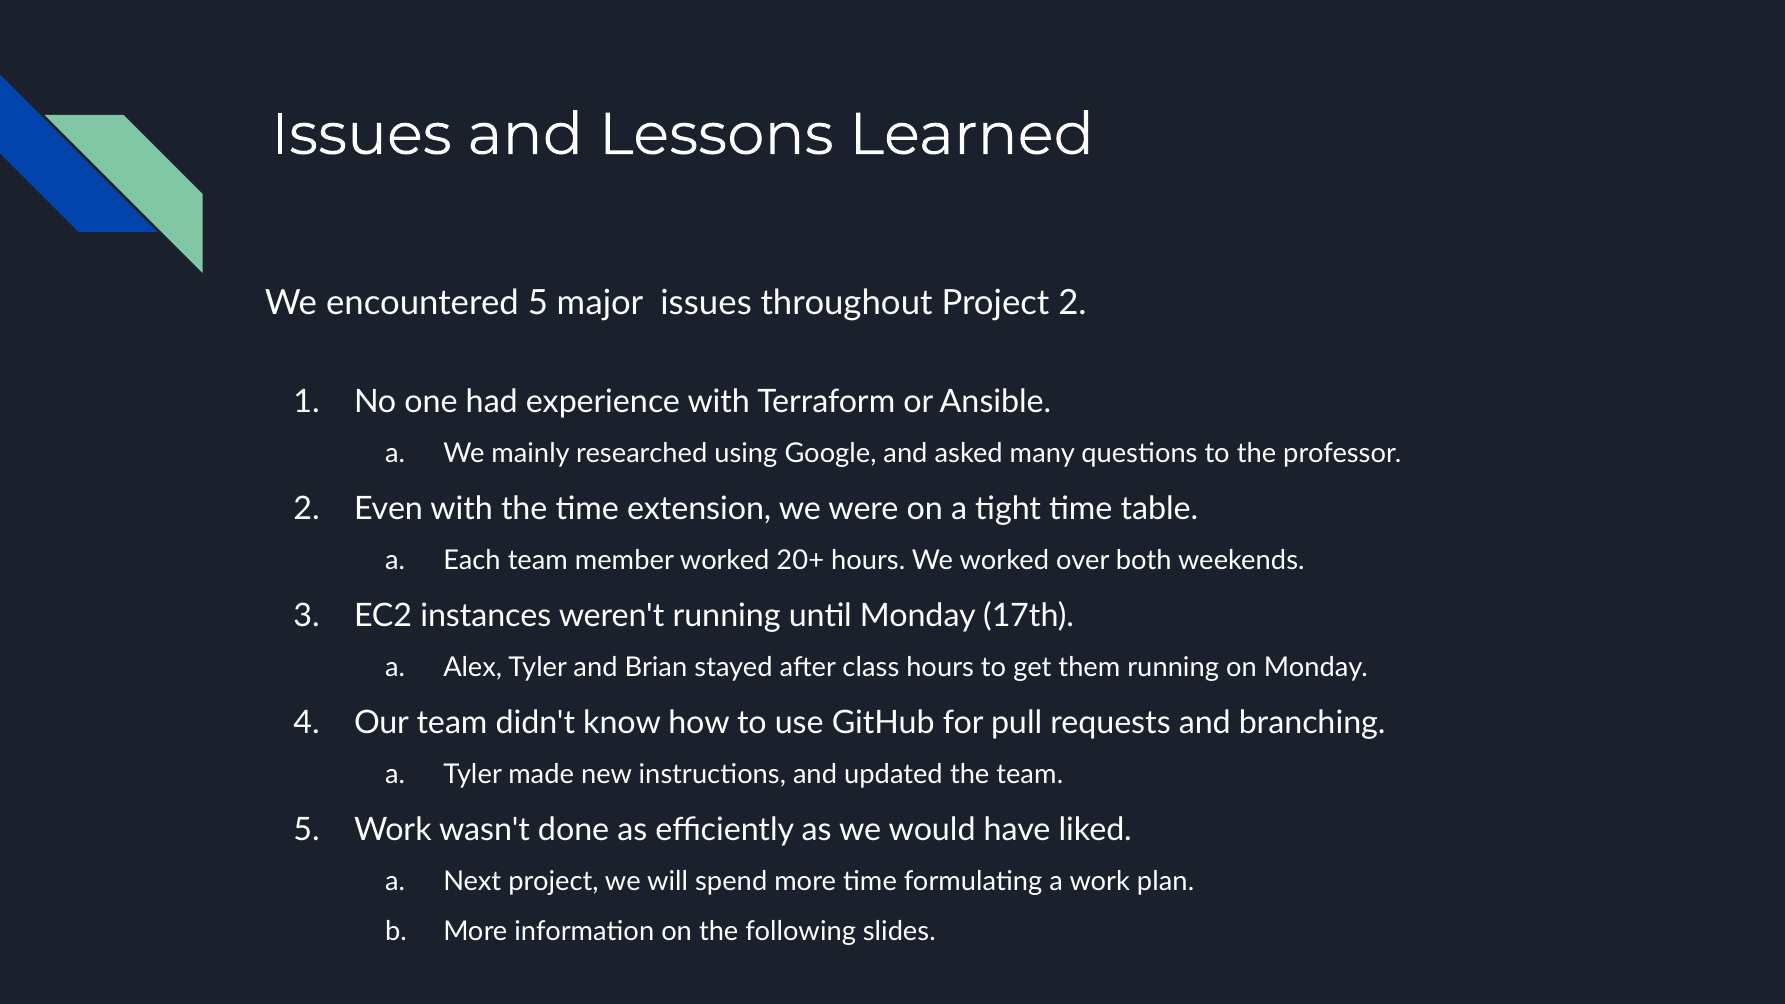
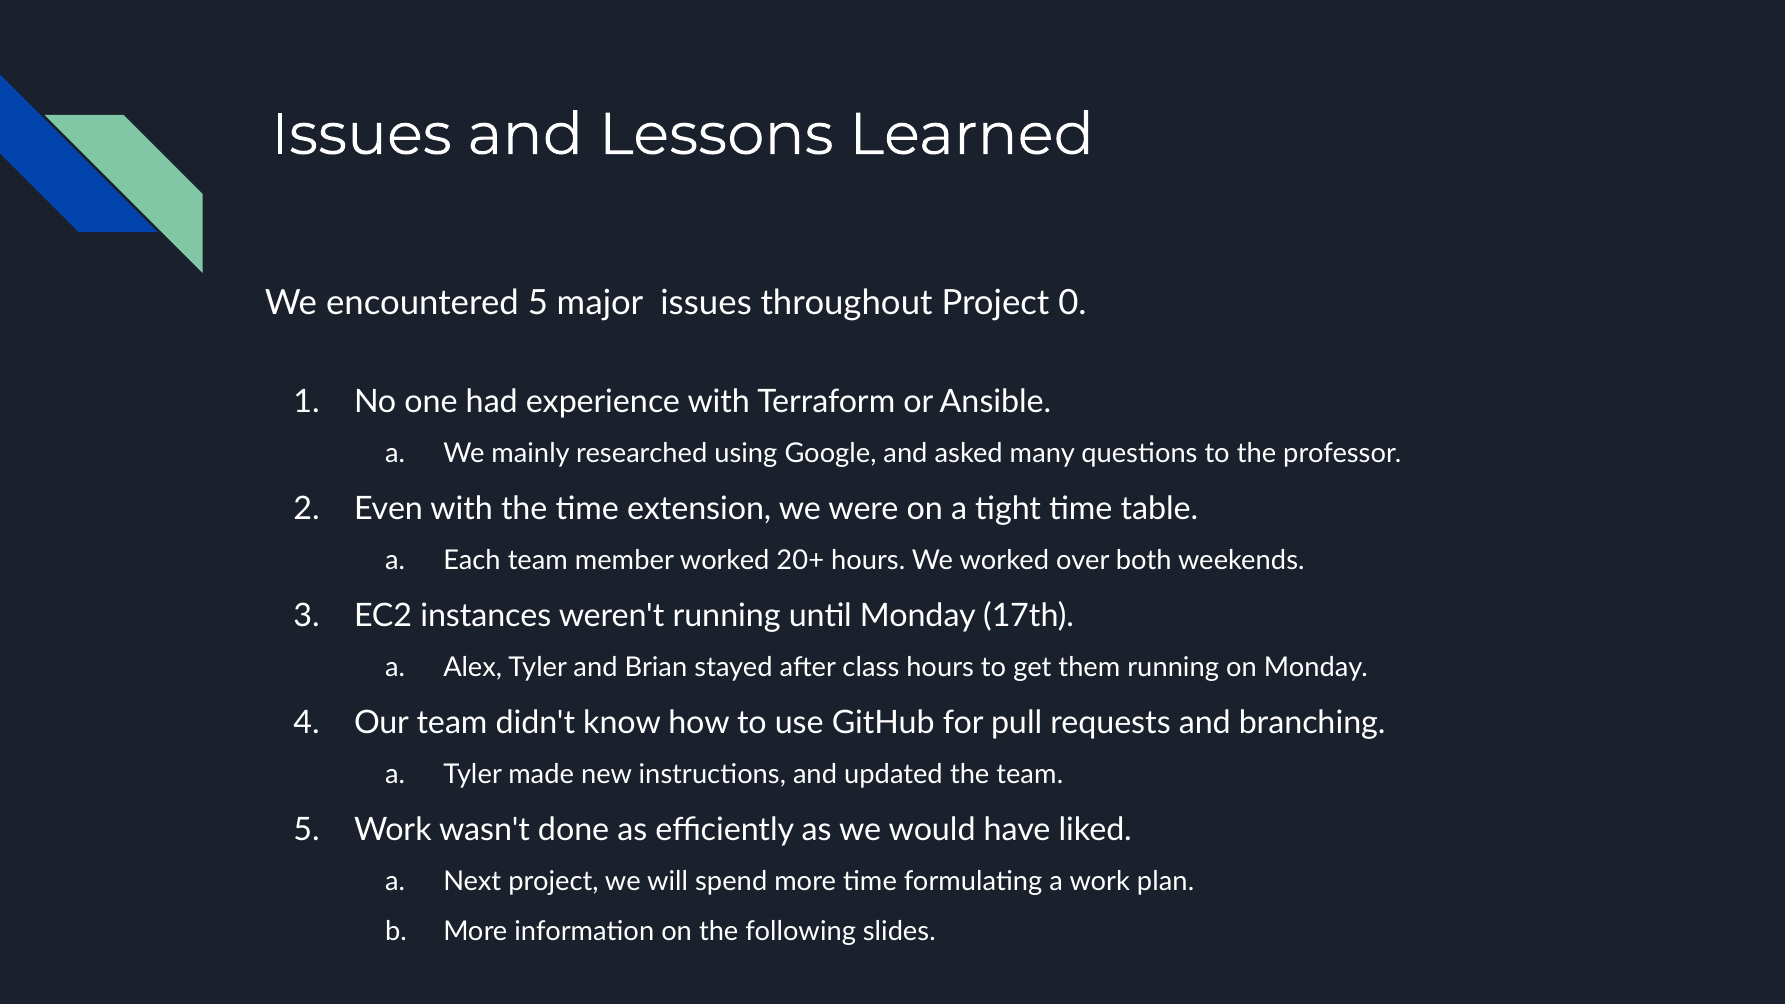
Project 2: 2 -> 0
